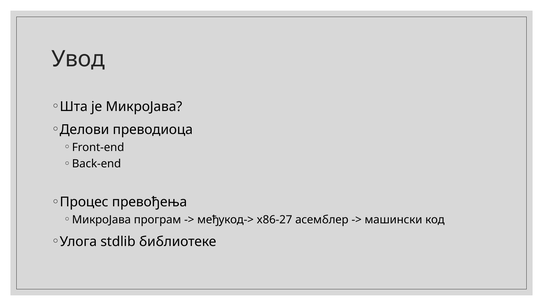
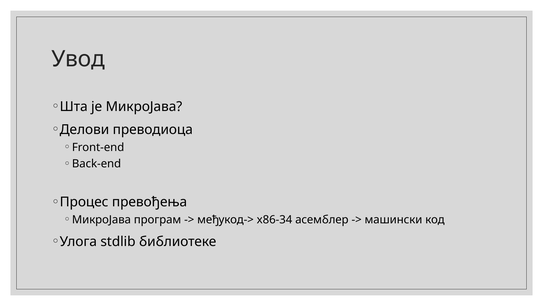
x86-27: x86-27 -> x86-34
